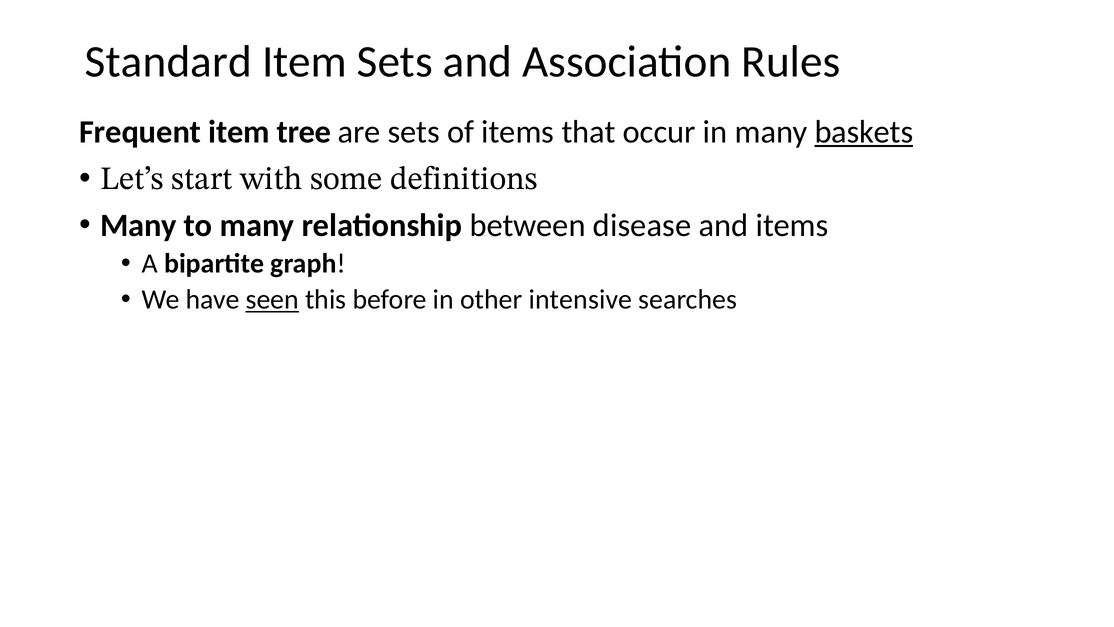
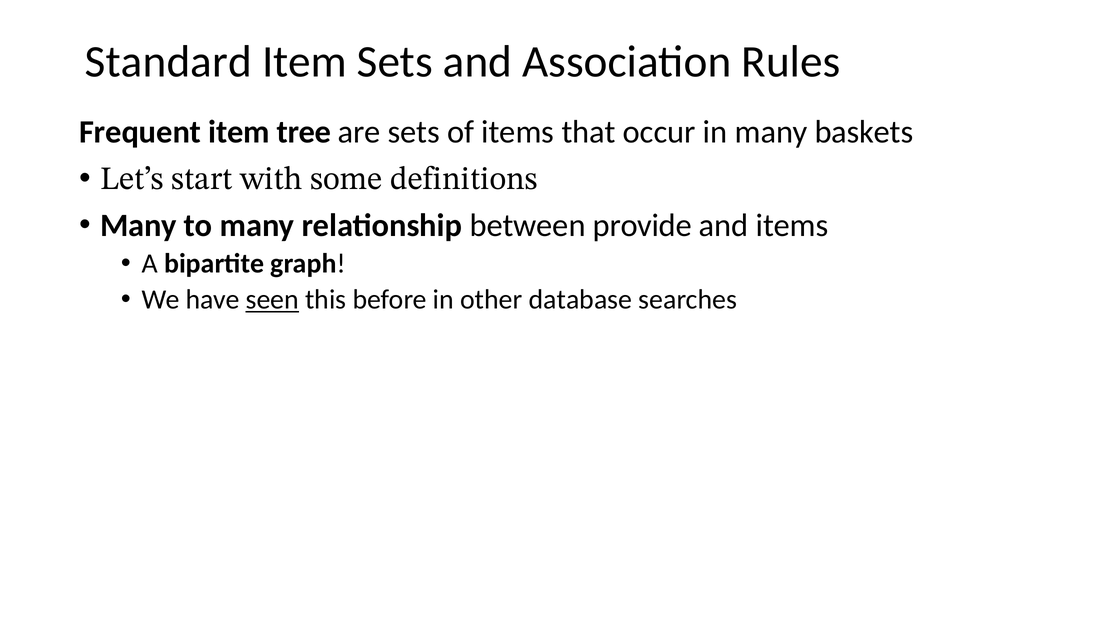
baskets underline: present -> none
disease: disease -> provide
intensive: intensive -> database
